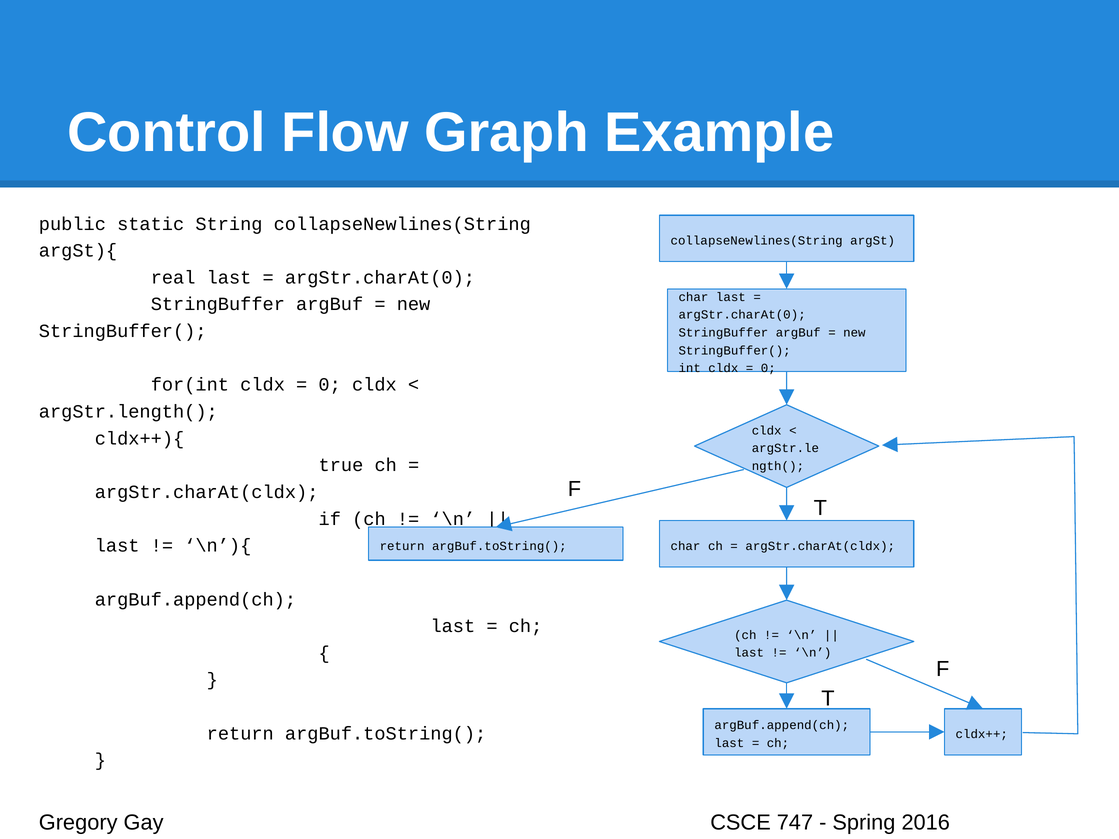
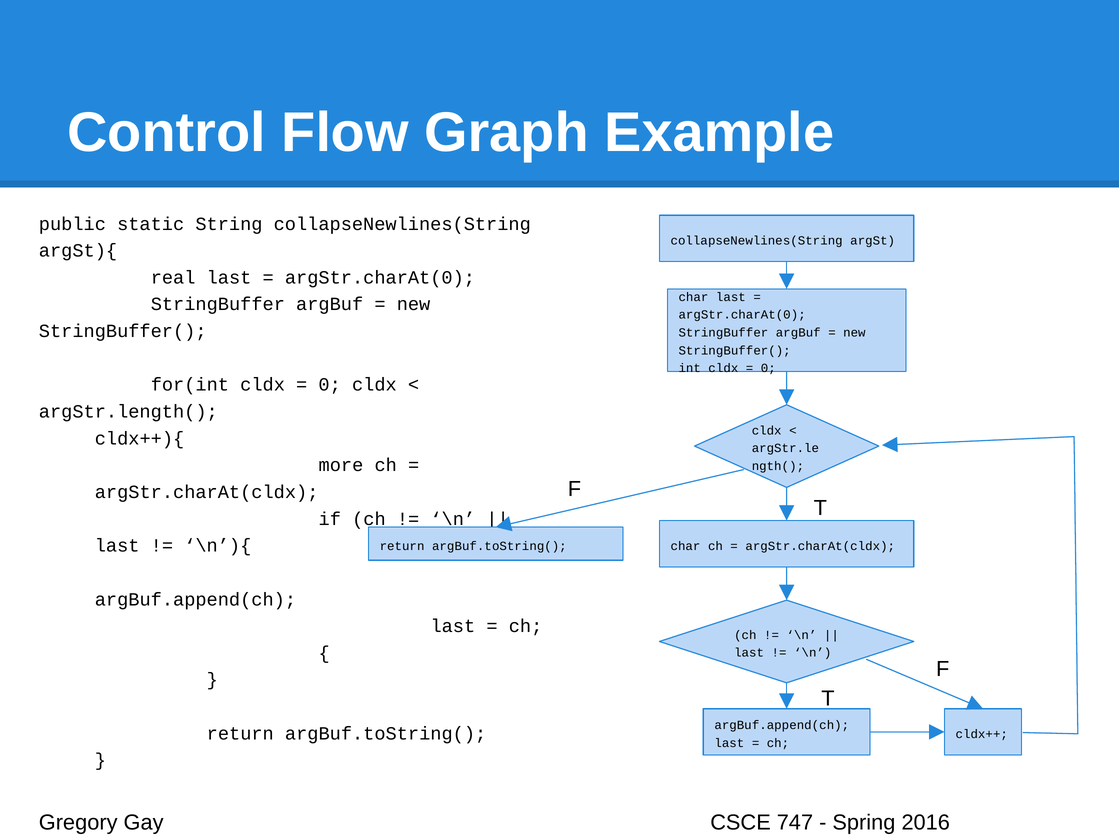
true: true -> more
